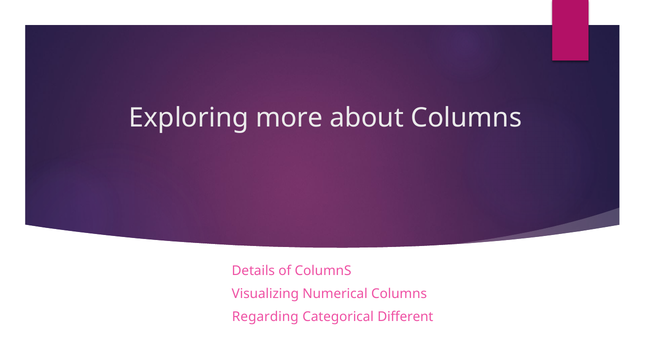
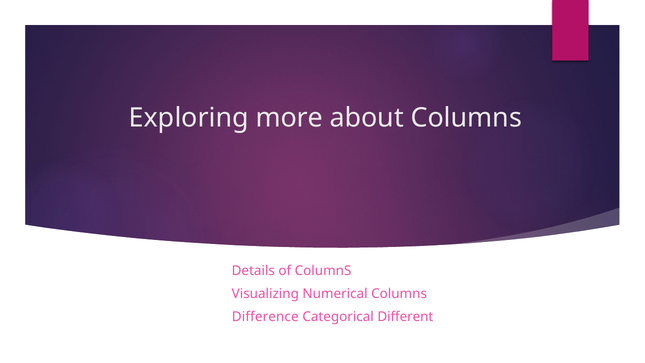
Regarding: Regarding -> Difference
